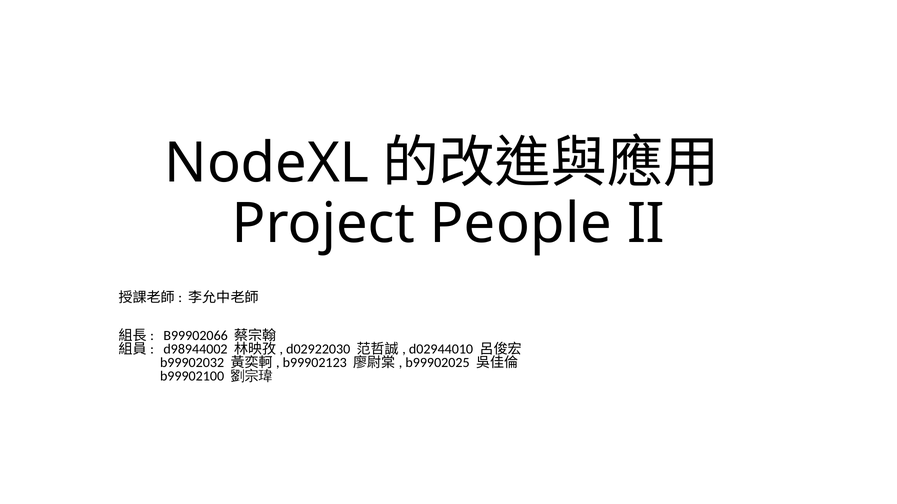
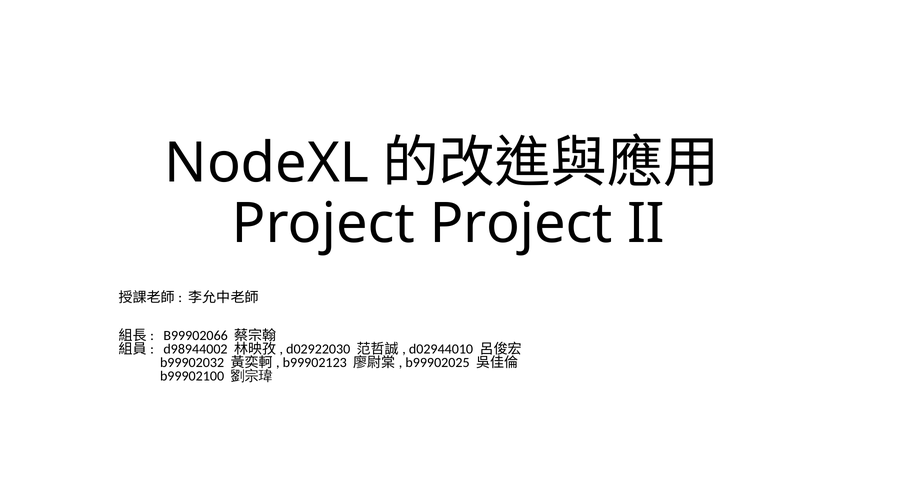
People at (521, 224): People -> Project
